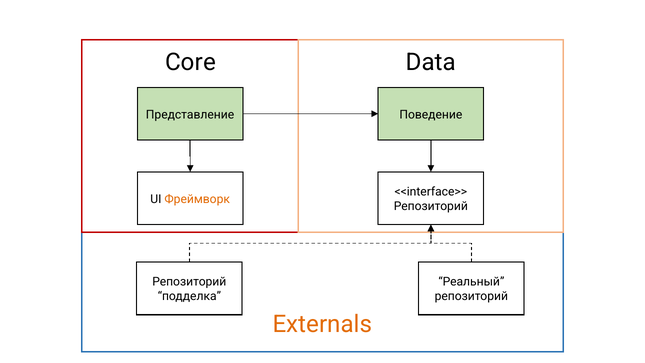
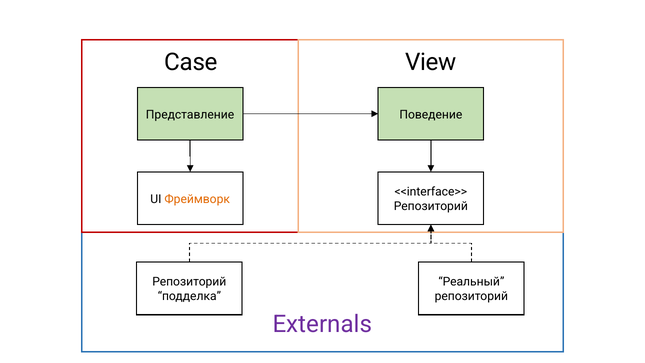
Core: Core -> Case
Data: Data -> View
Externals colour: orange -> purple
